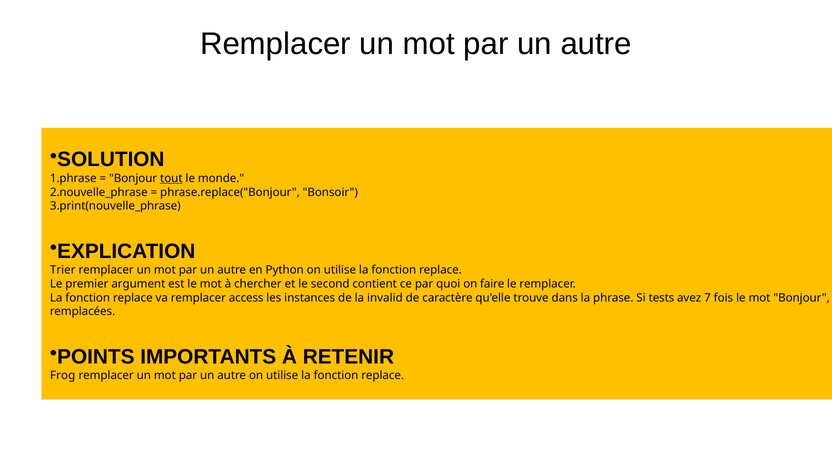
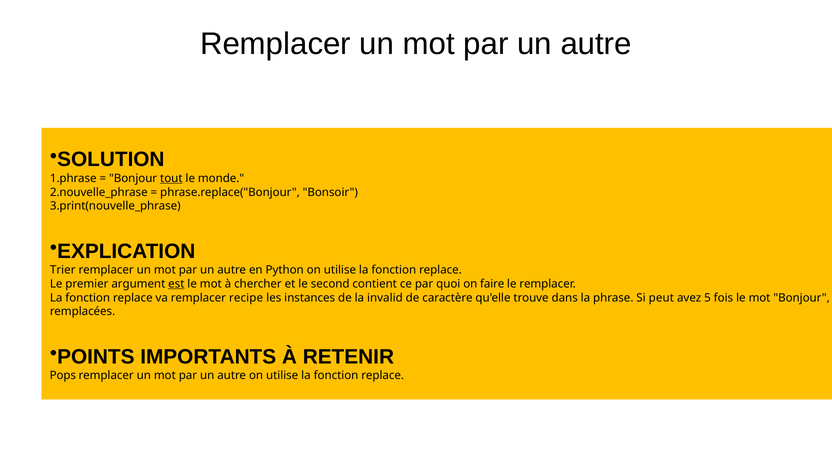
est underline: none -> present
access: access -> recipe
tests: tests -> peut
7: 7 -> 5
Frog: Frog -> Pops
